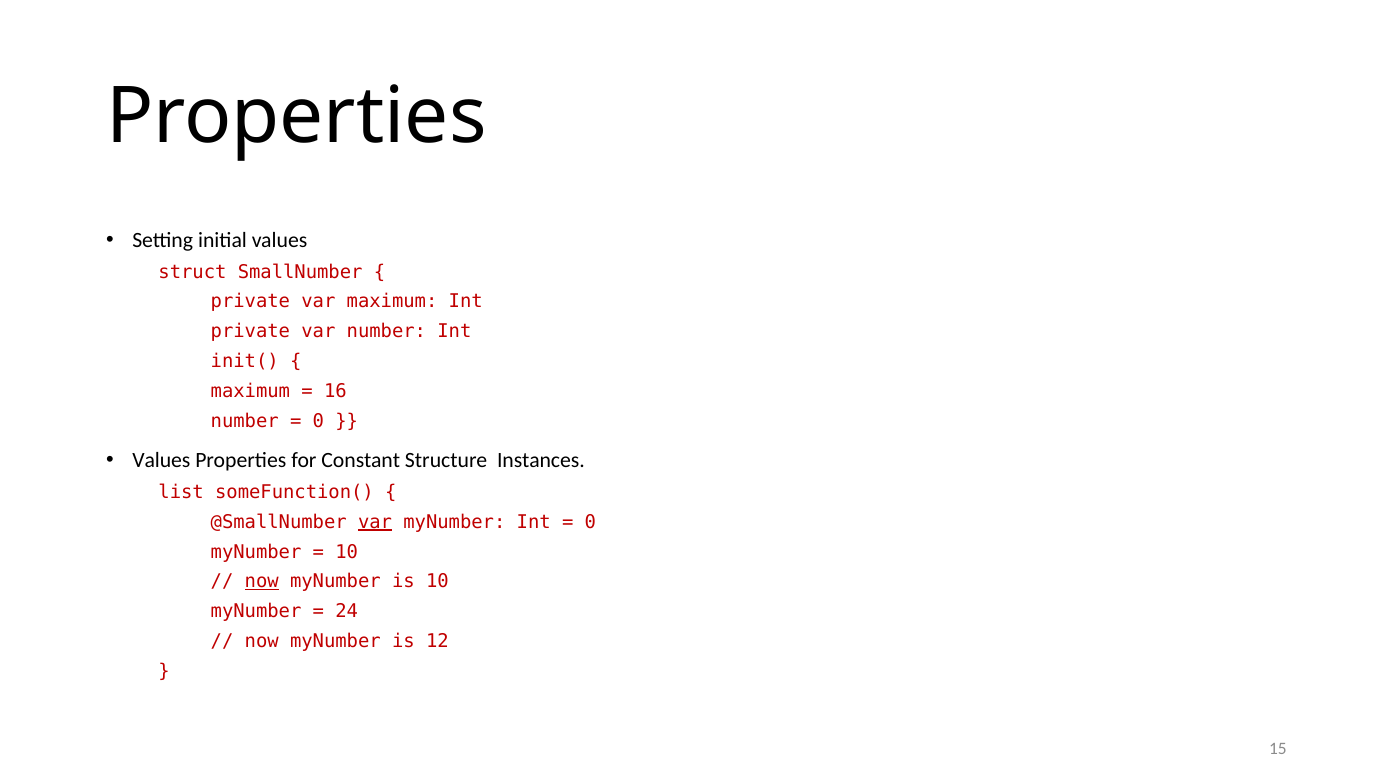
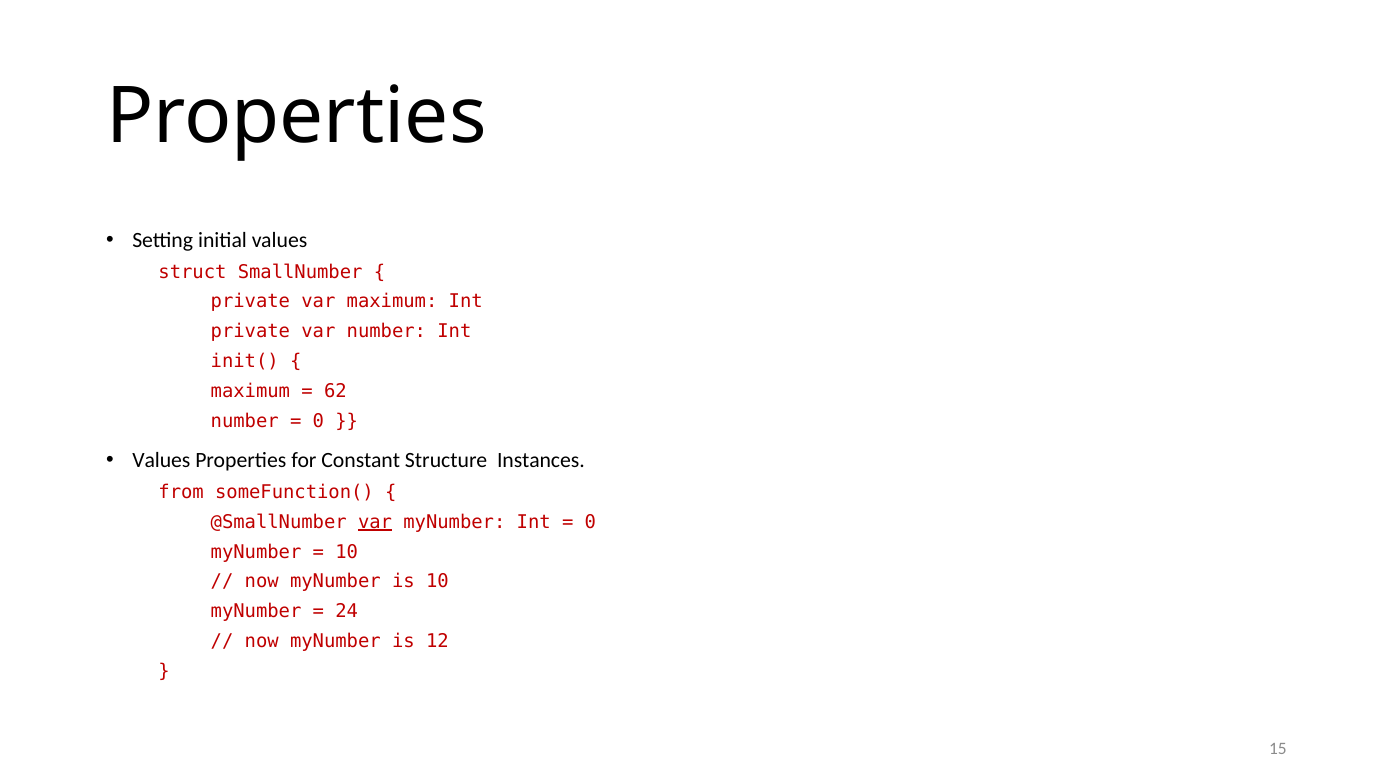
16: 16 -> 62
list: list -> from
now at (262, 581) underline: present -> none
